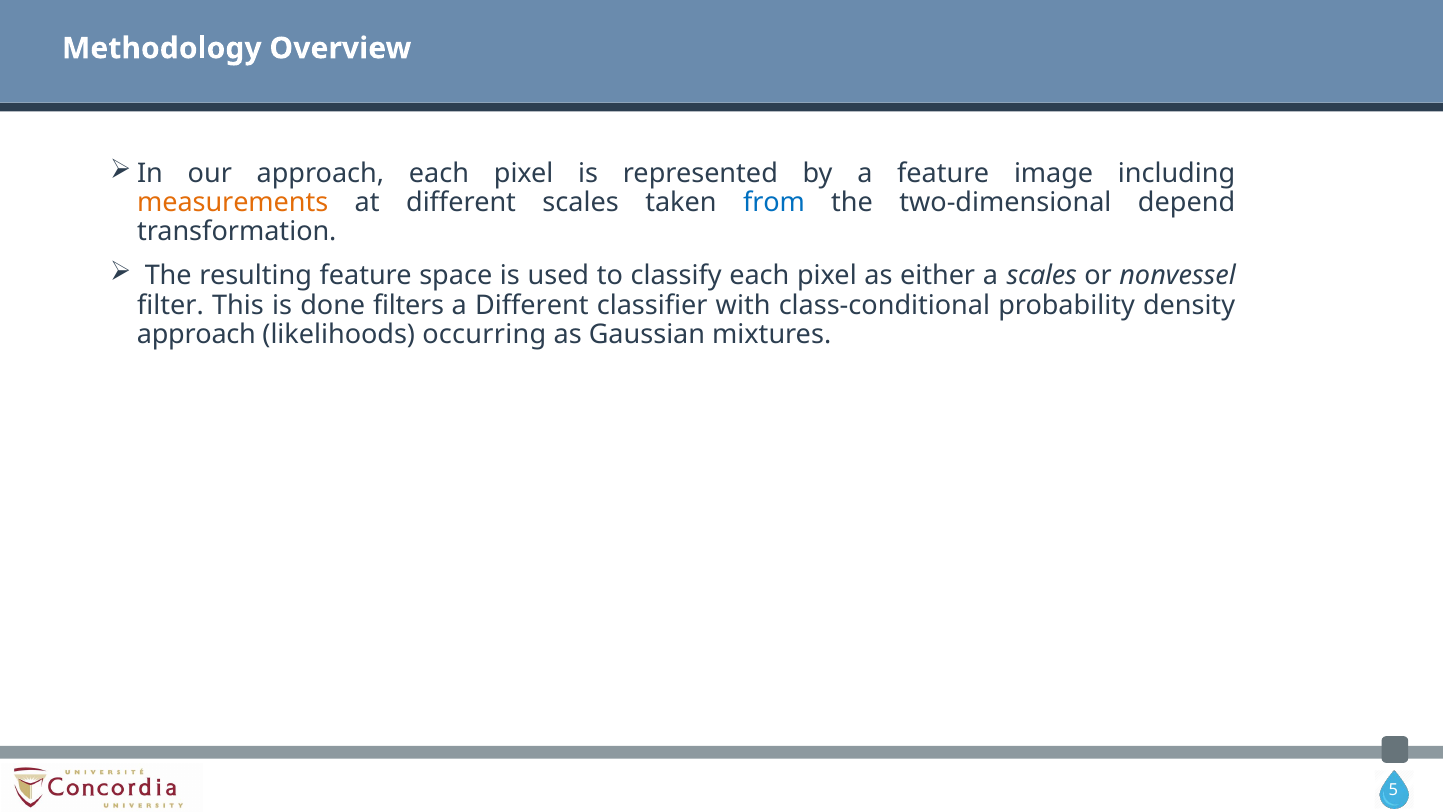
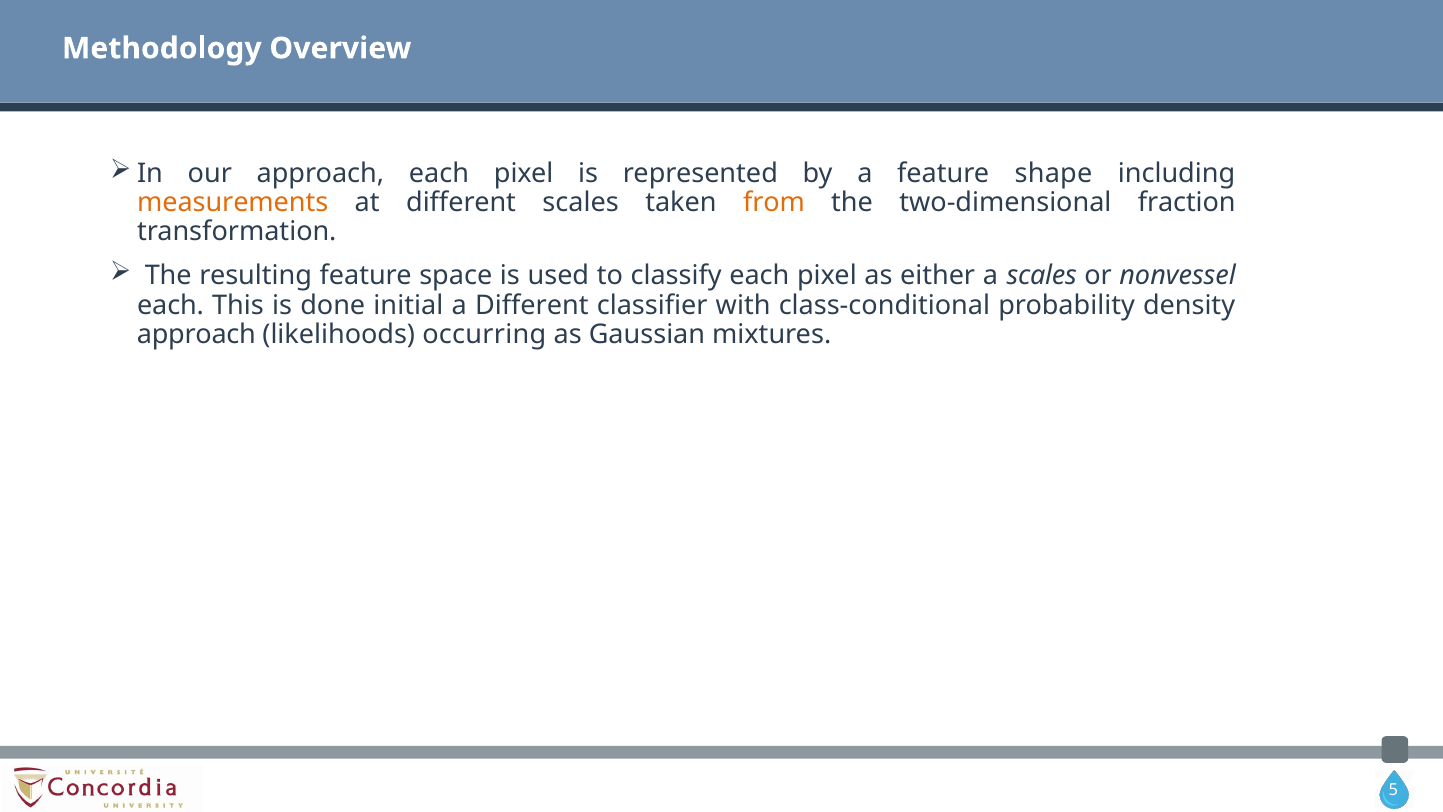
image: image -> shape
from colour: blue -> orange
depend: depend -> fraction
filter at (170, 305): filter -> each
filters: filters -> initial
